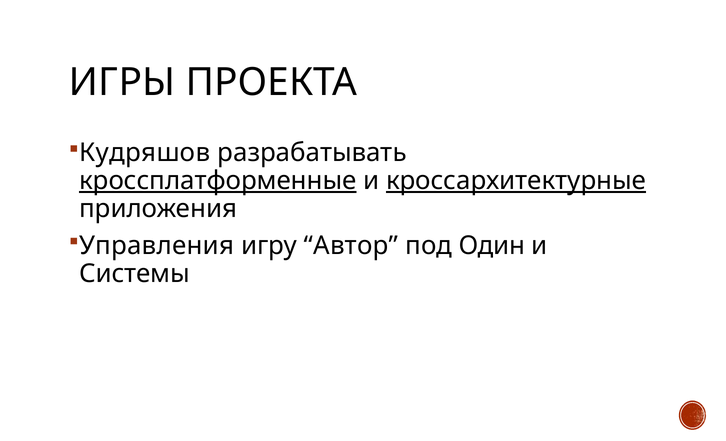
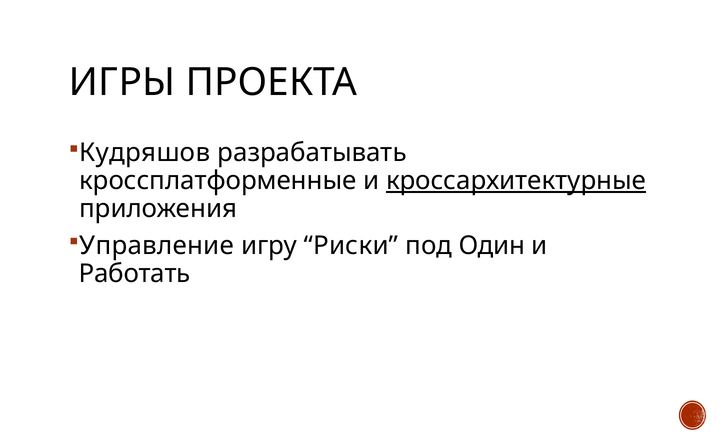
кроссплатформенные underline: present -> none
Управления: Управления -> Управление
Автор: Автор -> Риски
Системы: Системы -> Работать
